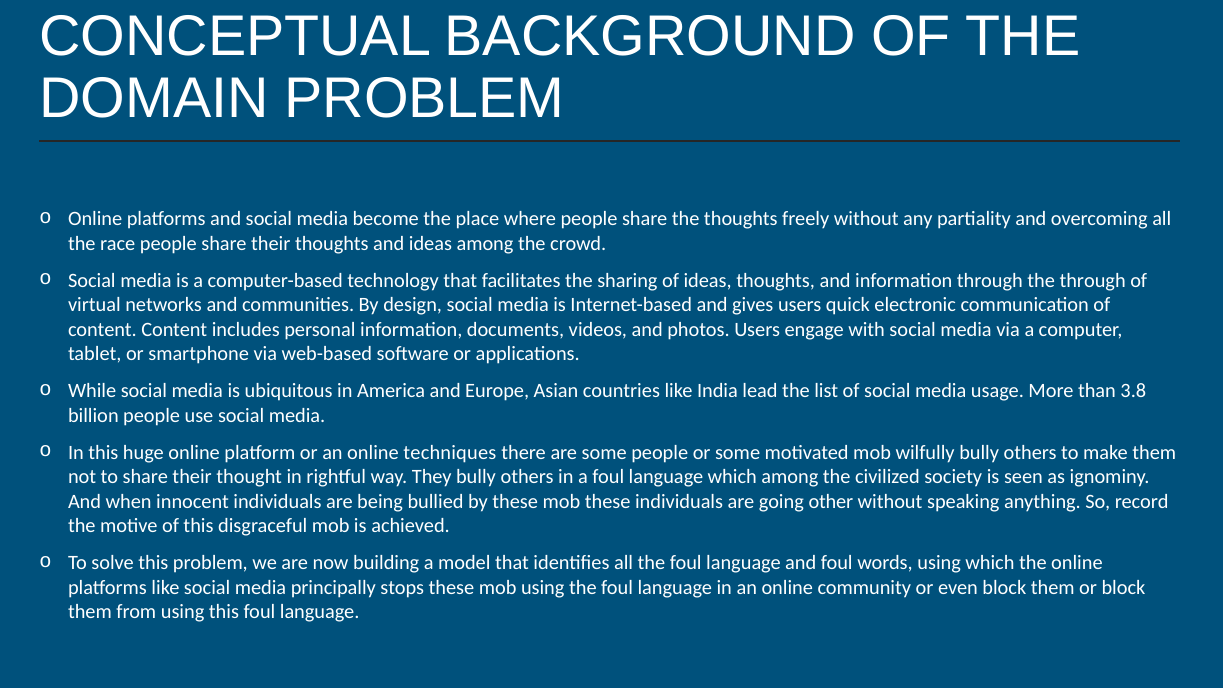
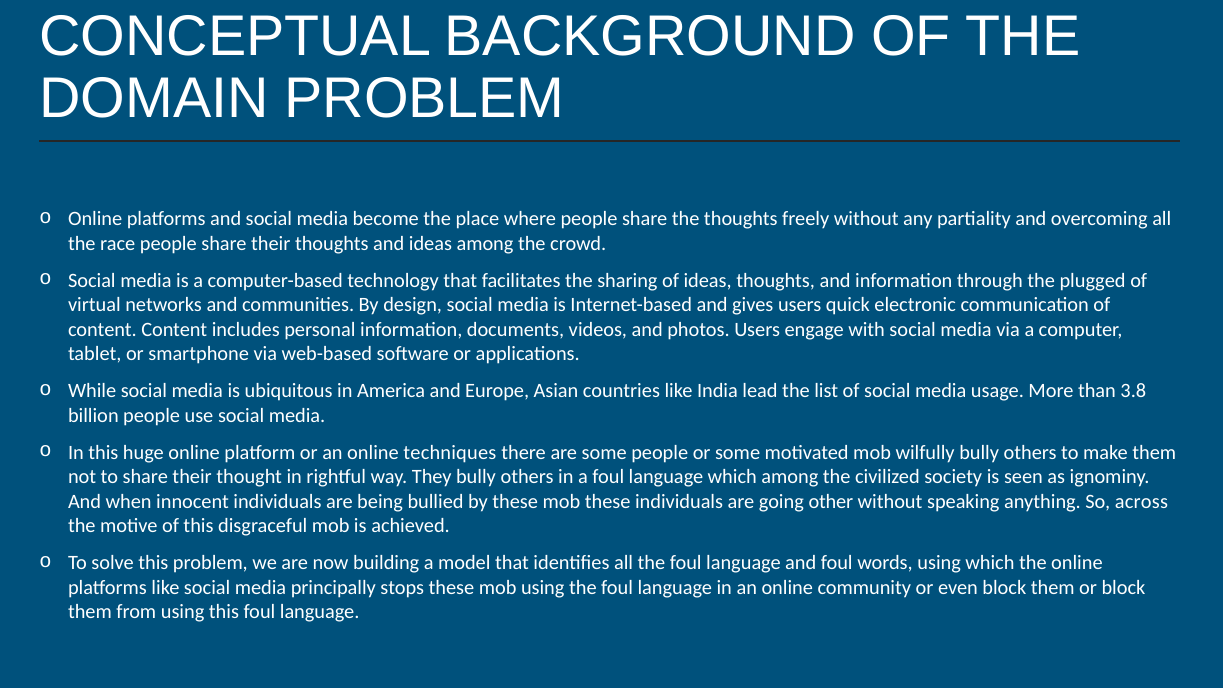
the through: through -> plugged
record: record -> across
